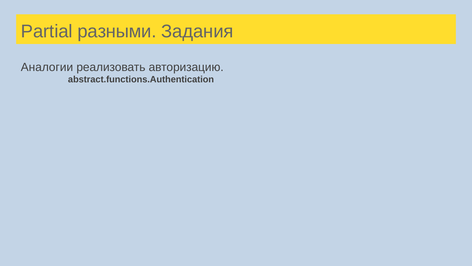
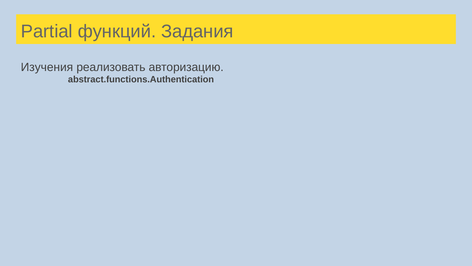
разными: разными -> функций
Аналогии: Аналогии -> Изучения
